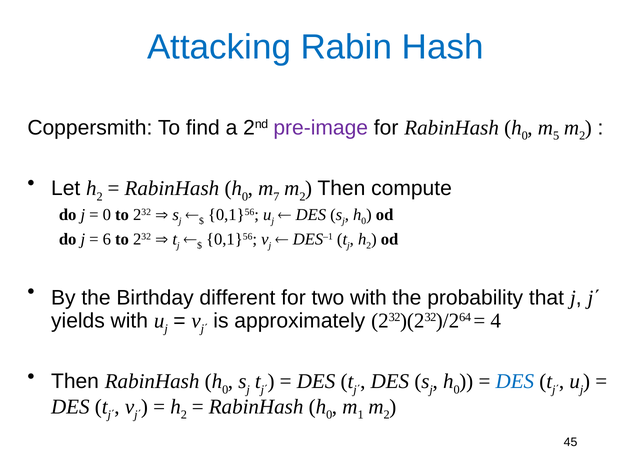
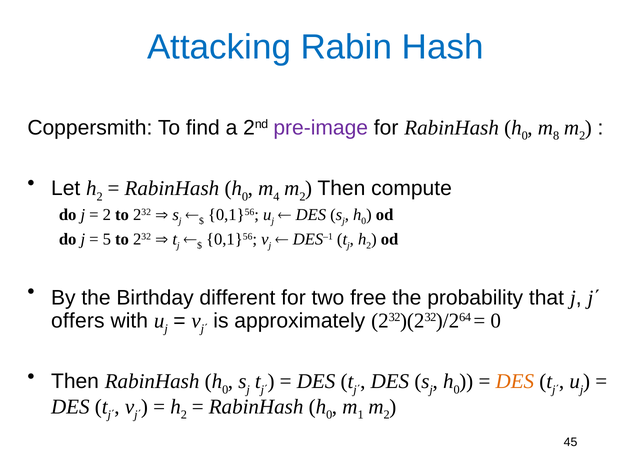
5: 5 -> 8
7: 7 -> 4
0 at (107, 215): 0 -> 2
6: 6 -> 5
two with: with -> free
yields: yields -> offers
4 at (496, 321): 4 -> 0
DES at (515, 382) colour: blue -> orange
